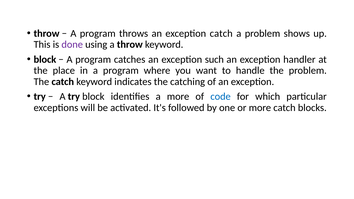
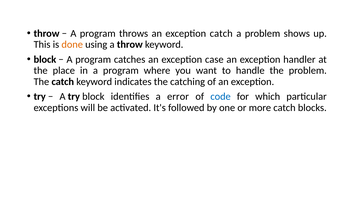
done colour: purple -> orange
such: such -> case
a more: more -> error
